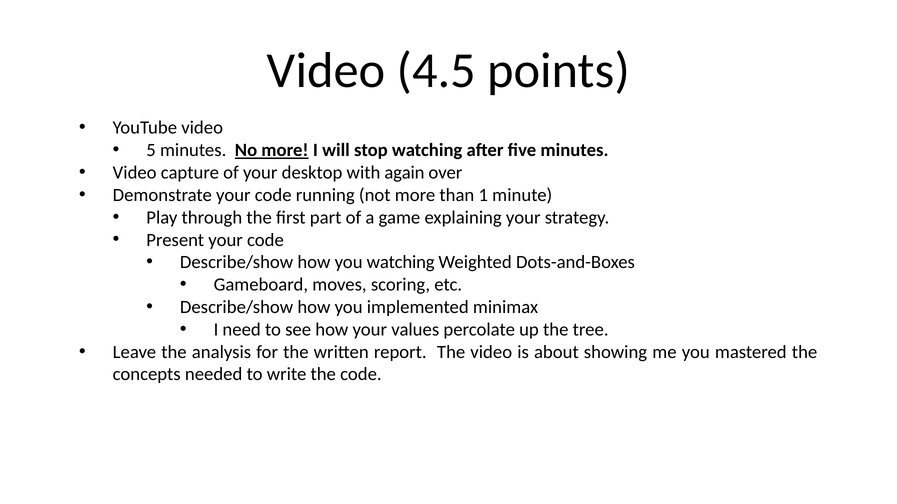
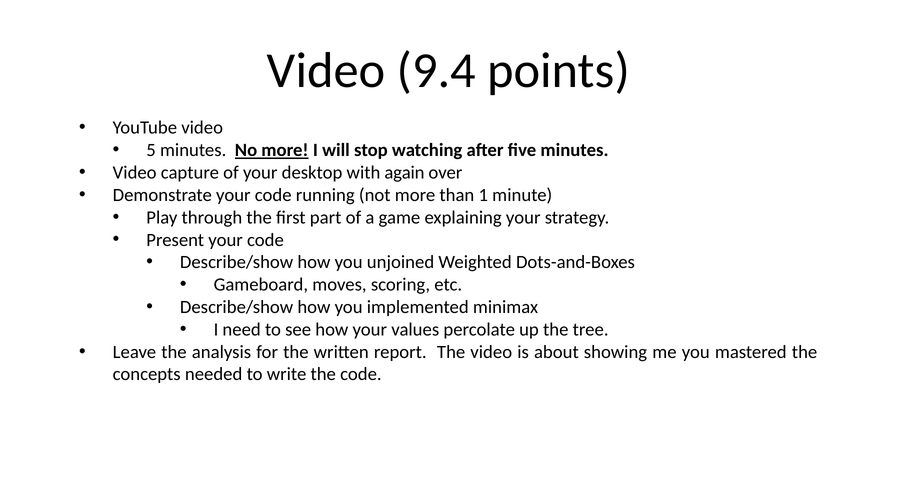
4.5: 4.5 -> 9.4
you watching: watching -> unjoined
